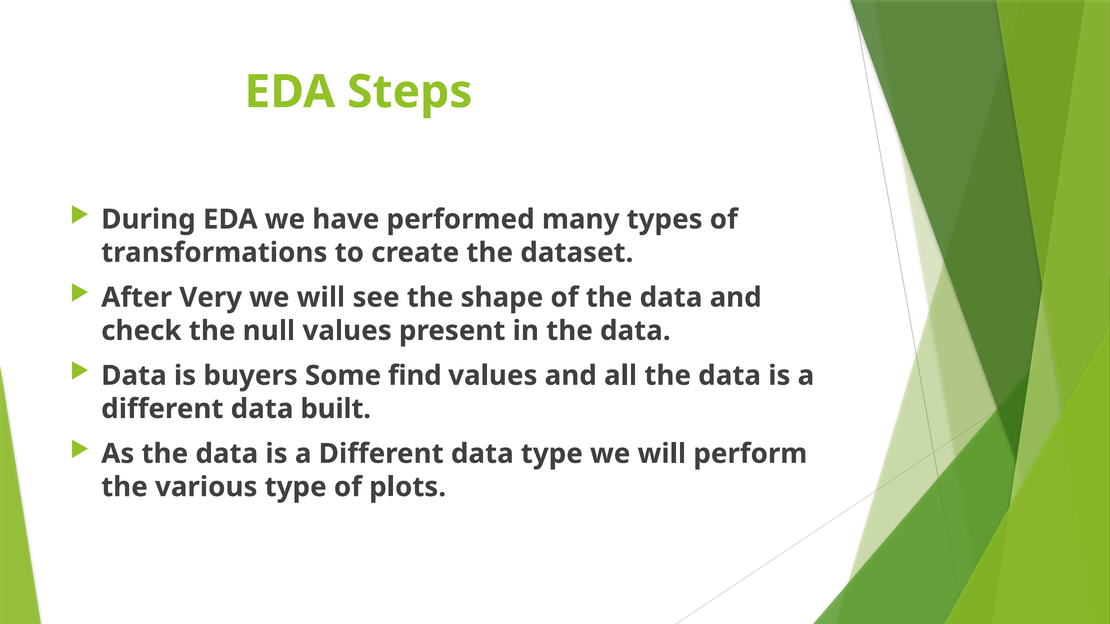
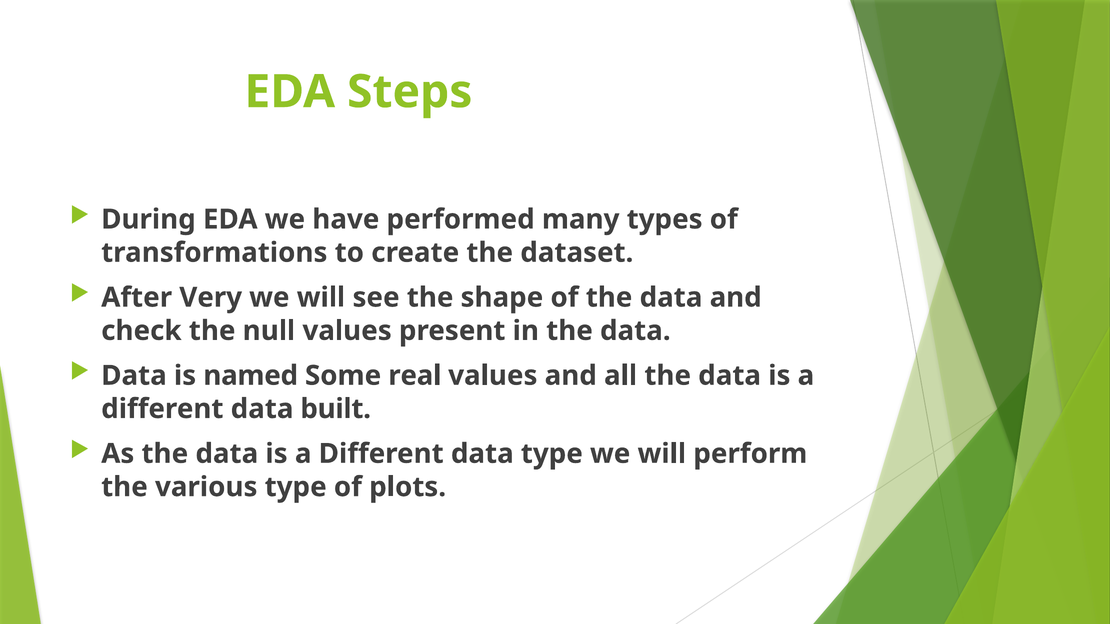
buyers: buyers -> named
find: find -> real
